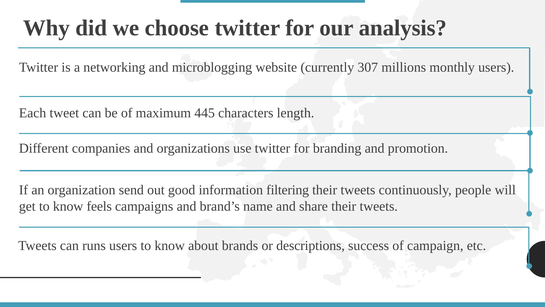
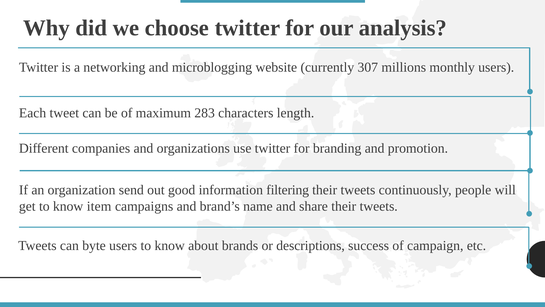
445: 445 -> 283
feels: feels -> item
runs: runs -> byte
